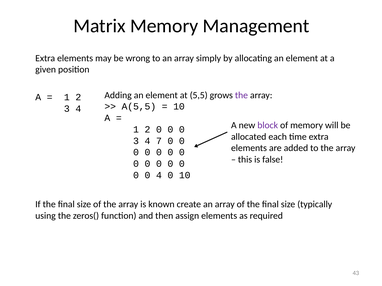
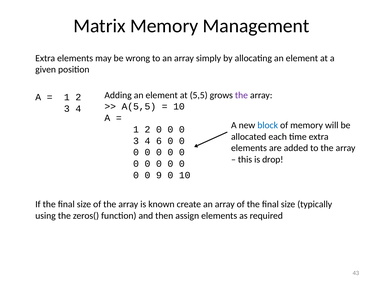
block colour: purple -> blue
7: 7 -> 6
false: false -> drop
0 4: 4 -> 9
